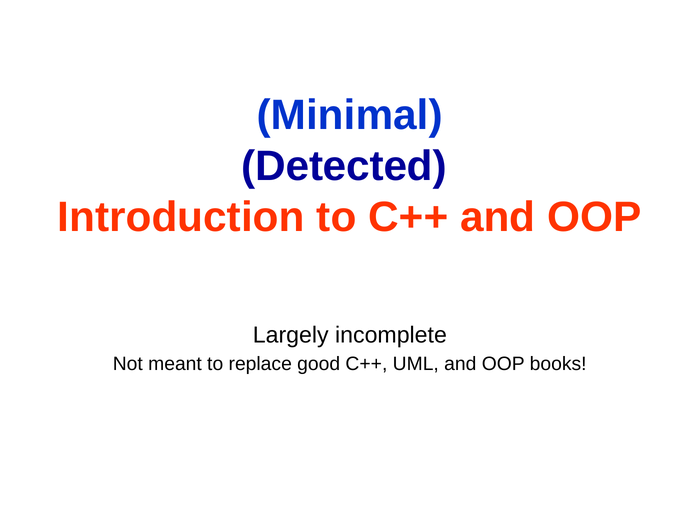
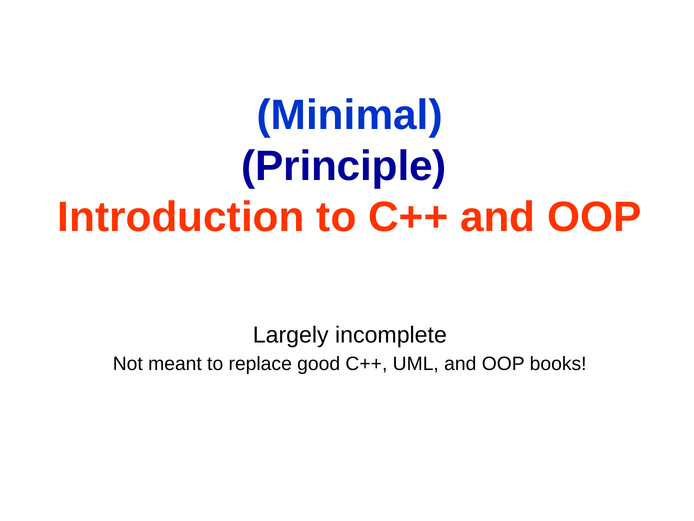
Detected: Detected -> Principle
